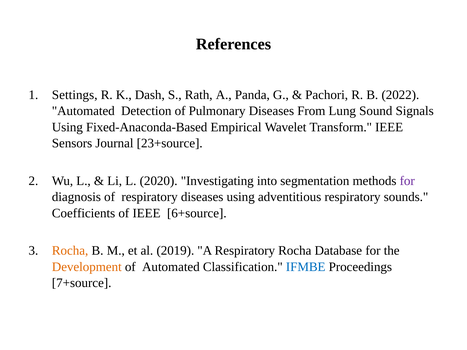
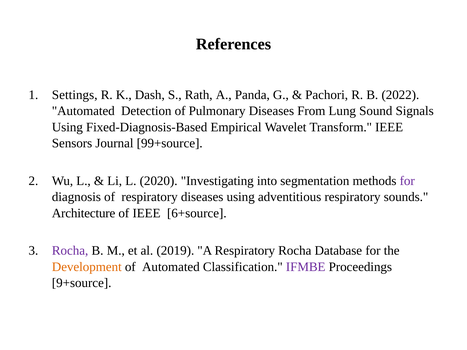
Fixed-Anaconda-Based: Fixed-Anaconda-Based -> Fixed-Diagnosis-Based
23+source: 23+source -> 99+source
Coefficients: Coefficients -> Architecture
Rocha at (70, 251) colour: orange -> purple
IFMBE colour: blue -> purple
7+source: 7+source -> 9+source
